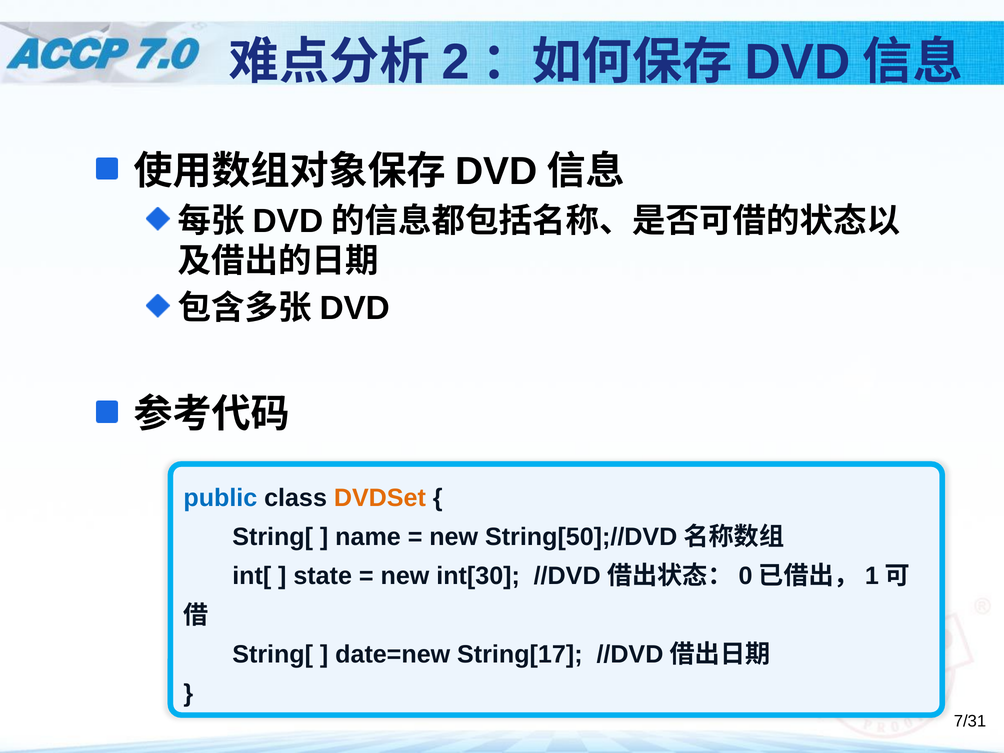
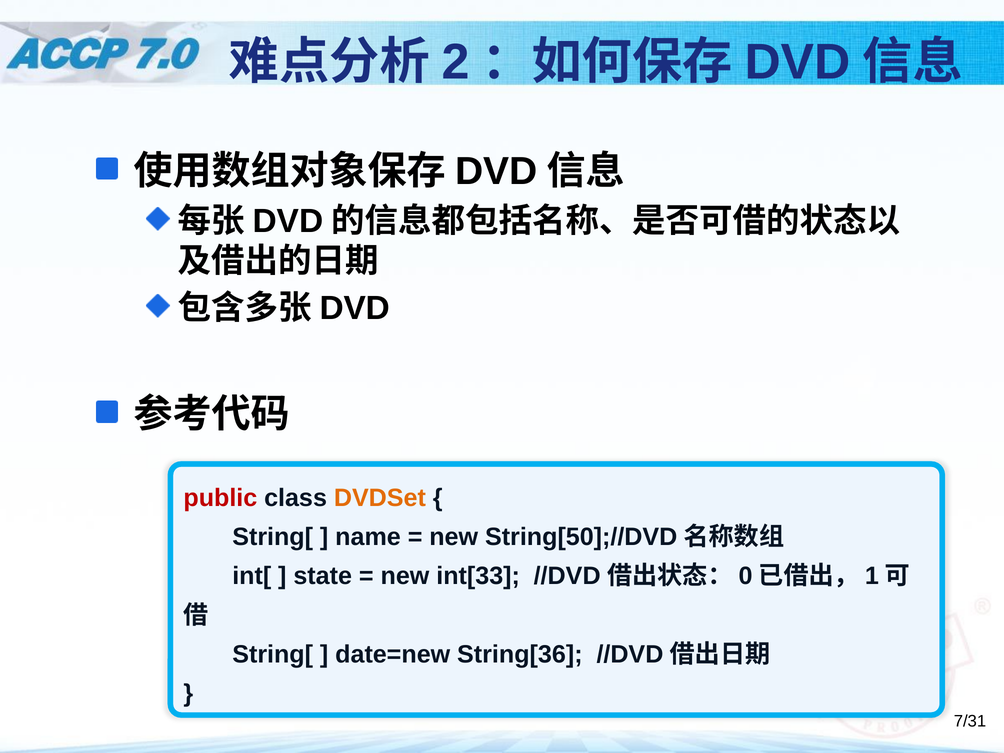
public colour: blue -> red
int[30: int[30 -> int[33
String[17: String[17 -> String[36
